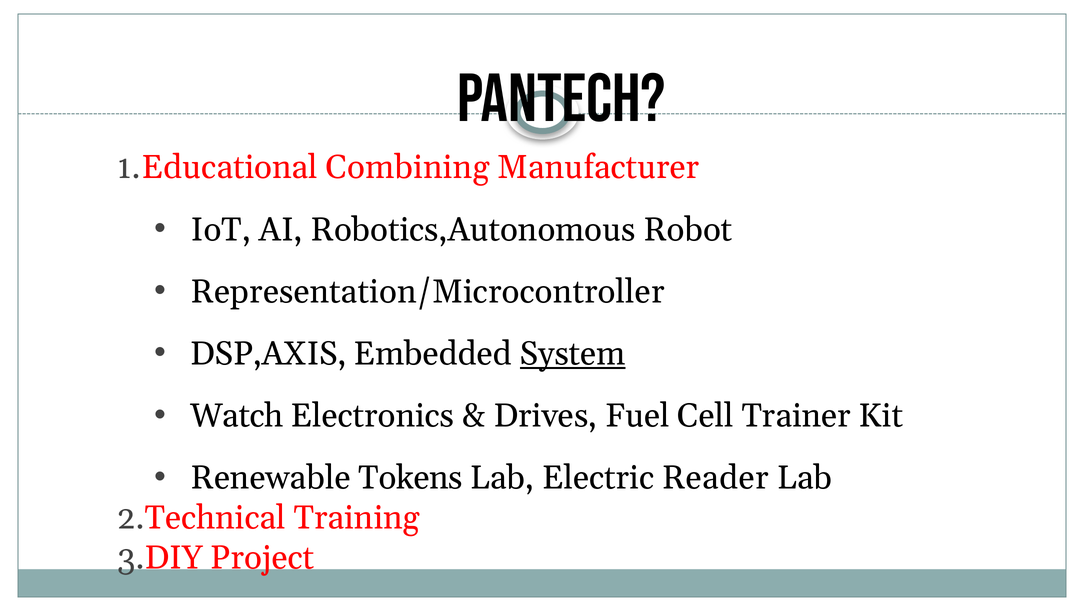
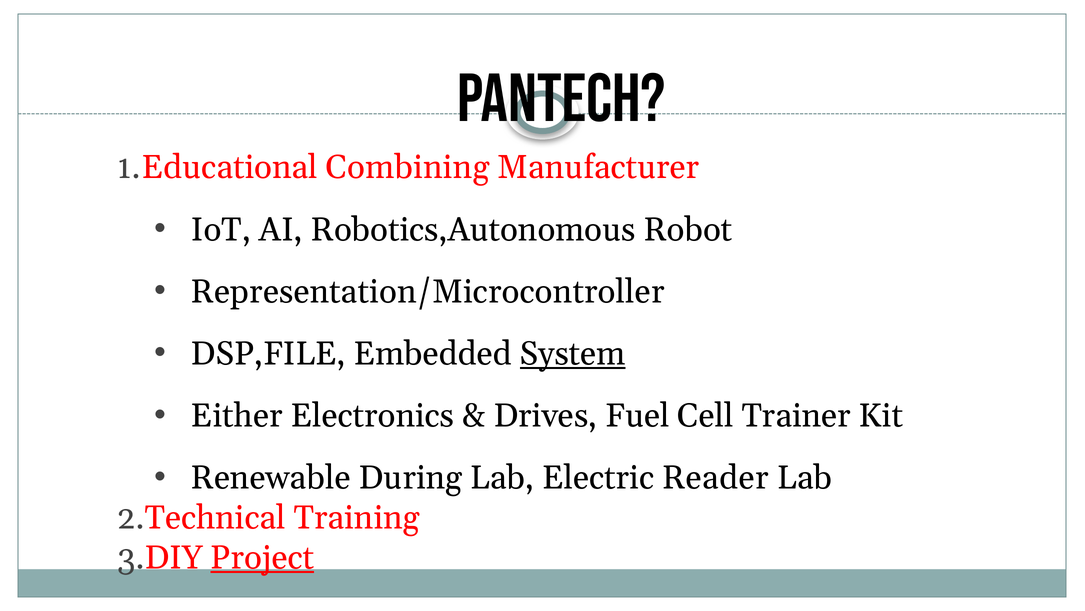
DSP,AXIS: DSP,AXIS -> DSP,FILE
Watch: Watch -> Either
Tokens: Tokens -> During
Project underline: none -> present
